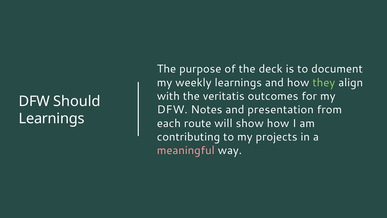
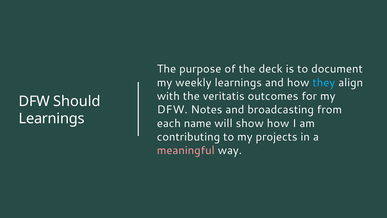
they colour: light green -> light blue
presentation: presentation -> broadcasting
route: route -> name
